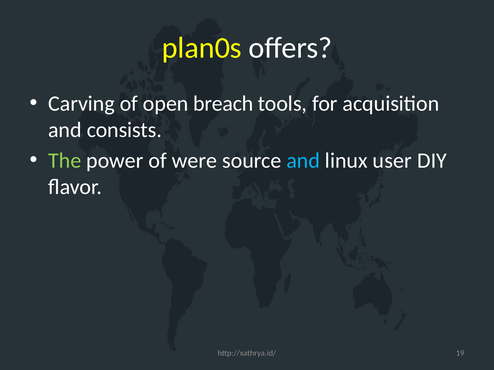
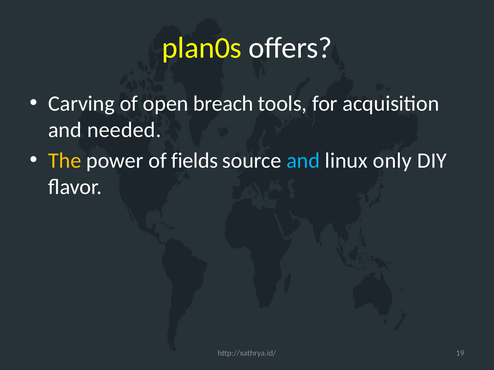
consists: consists -> needed
The colour: light green -> yellow
were: were -> fields
user: user -> only
